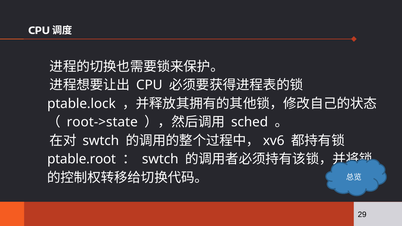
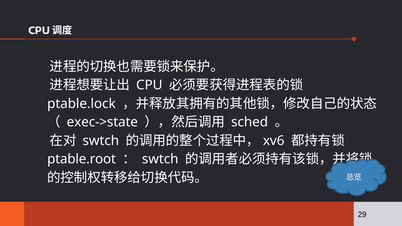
root->state: root->state -> exec->state
